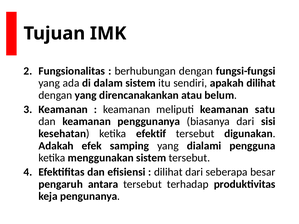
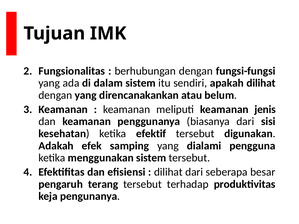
satu: satu -> jenis
antara: antara -> terang
